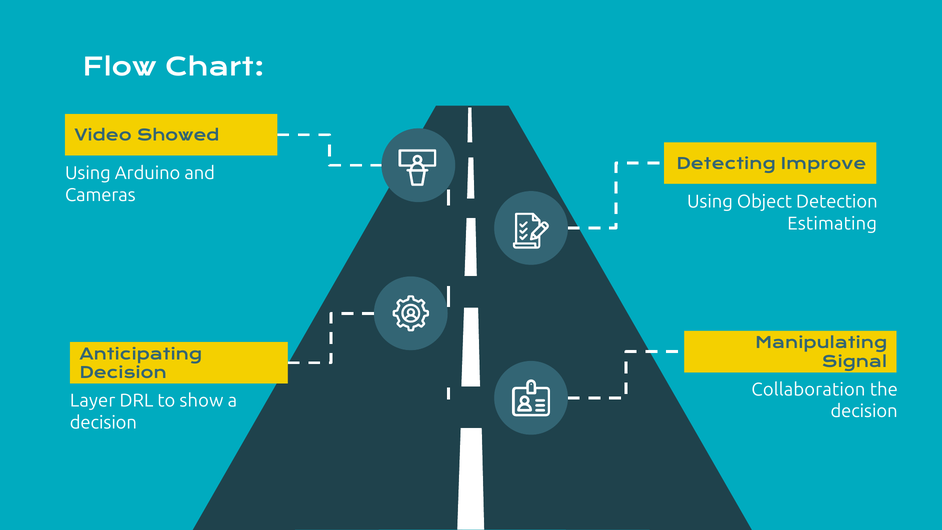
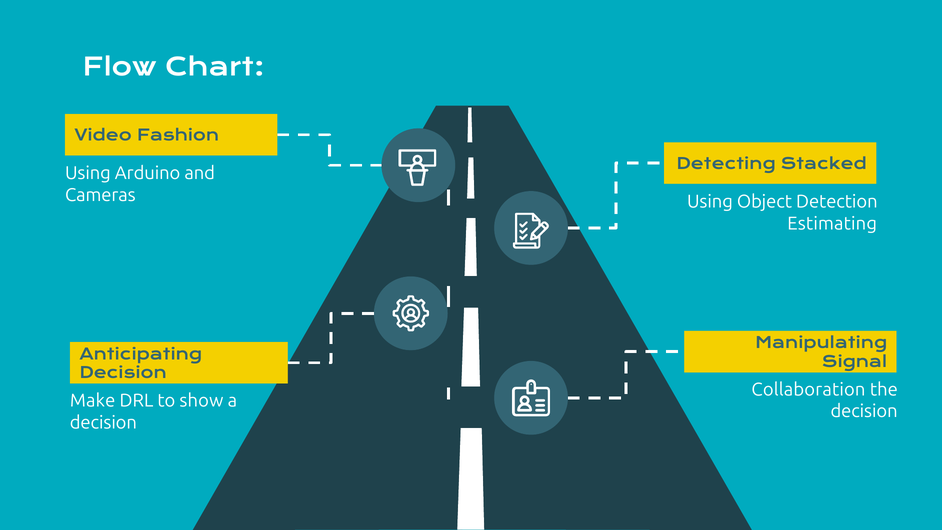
Showed: Showed -> Fashion
Improve: Improve -> Stacked
Layer: Layer -> Make
